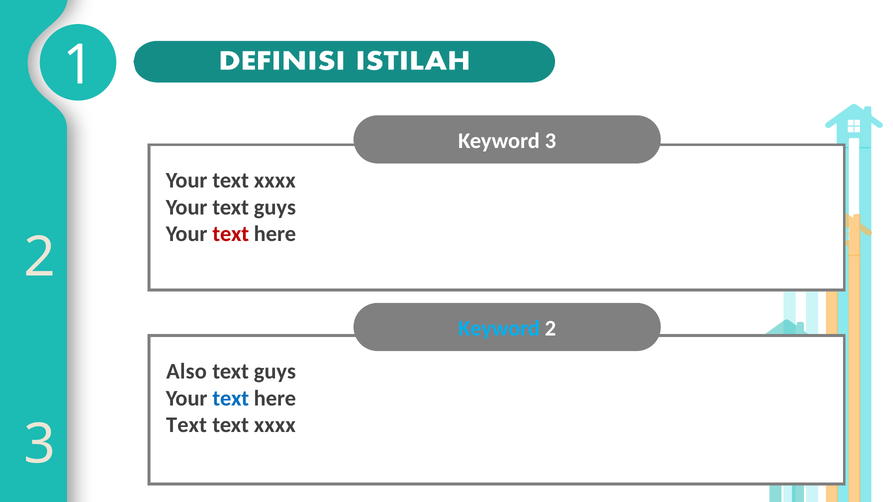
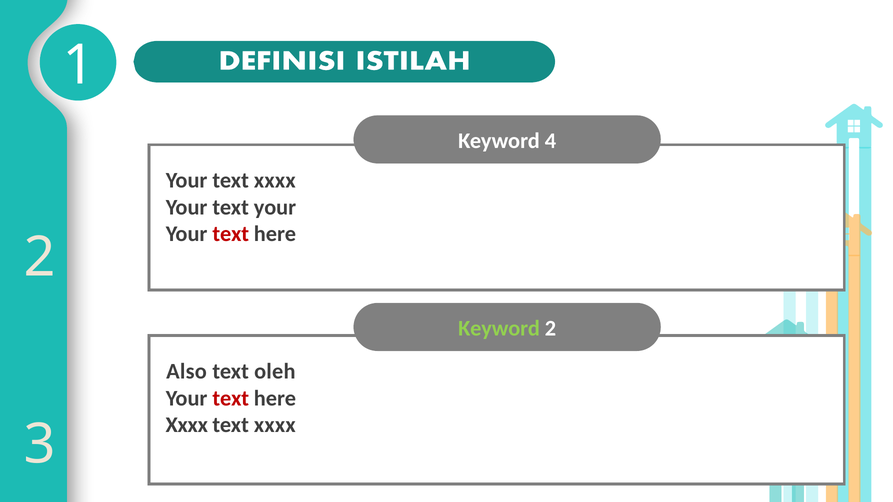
Keyword 3: 3 -> 4
Your text guys: guys -> your
Keyword at (499, 329) colour: light blue -> light green
guys at (275, 372): guys -> oleh
text at (231, 398) colour: blue -> red
Text at (186, 425): Text -> Xxxx
